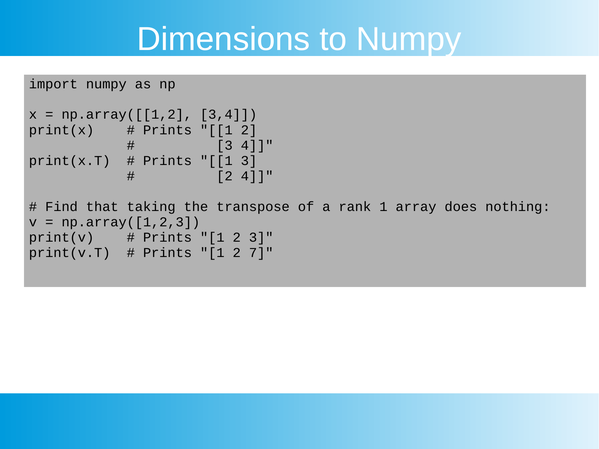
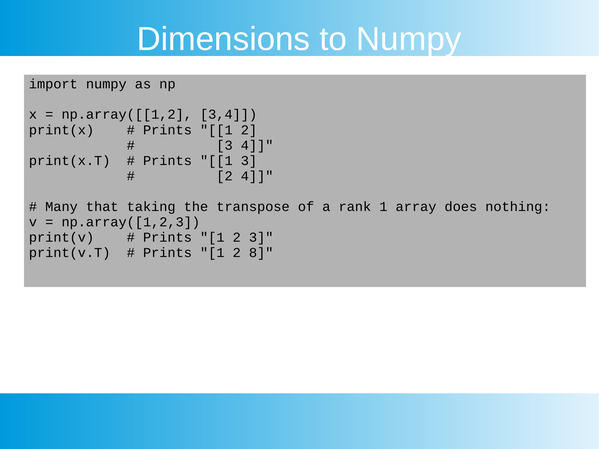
Find: Find -> Many
7: 7 -> 8
